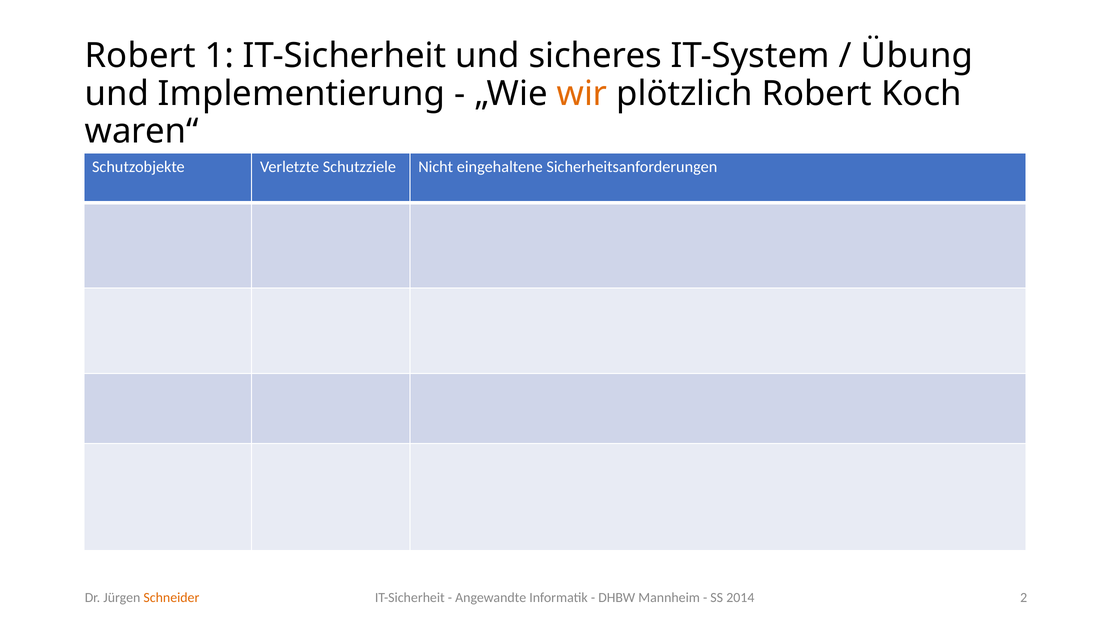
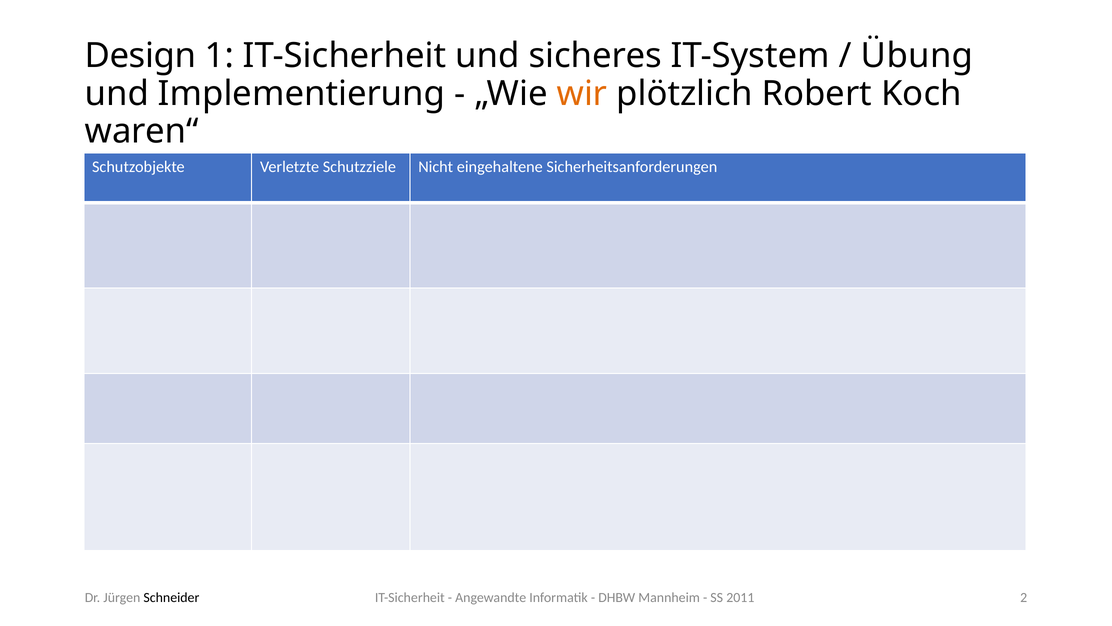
Robert at (140, 56): Robert -> Design
Schneider colour: orange -> black
2014: 2014 -> 2011
